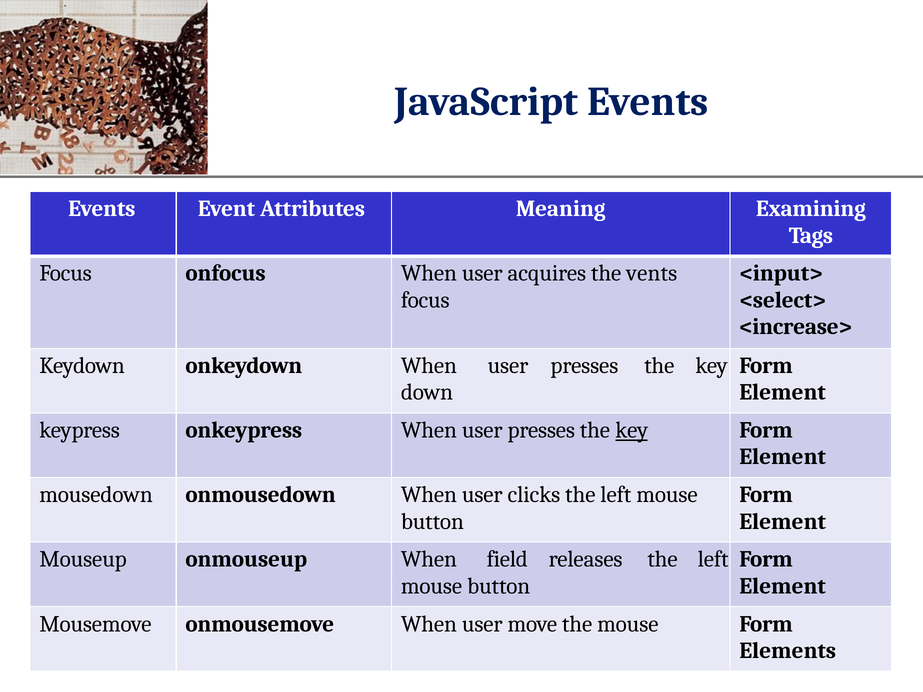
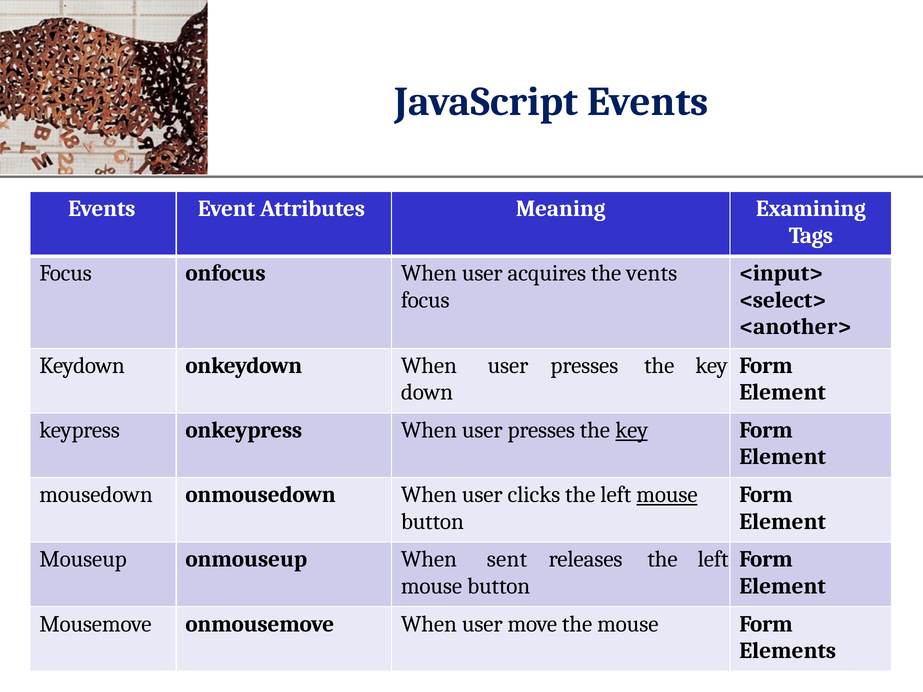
<increase>: <increase> -> <another>
mouse at (667, 495) underline: none -> present
field: field -> sent
